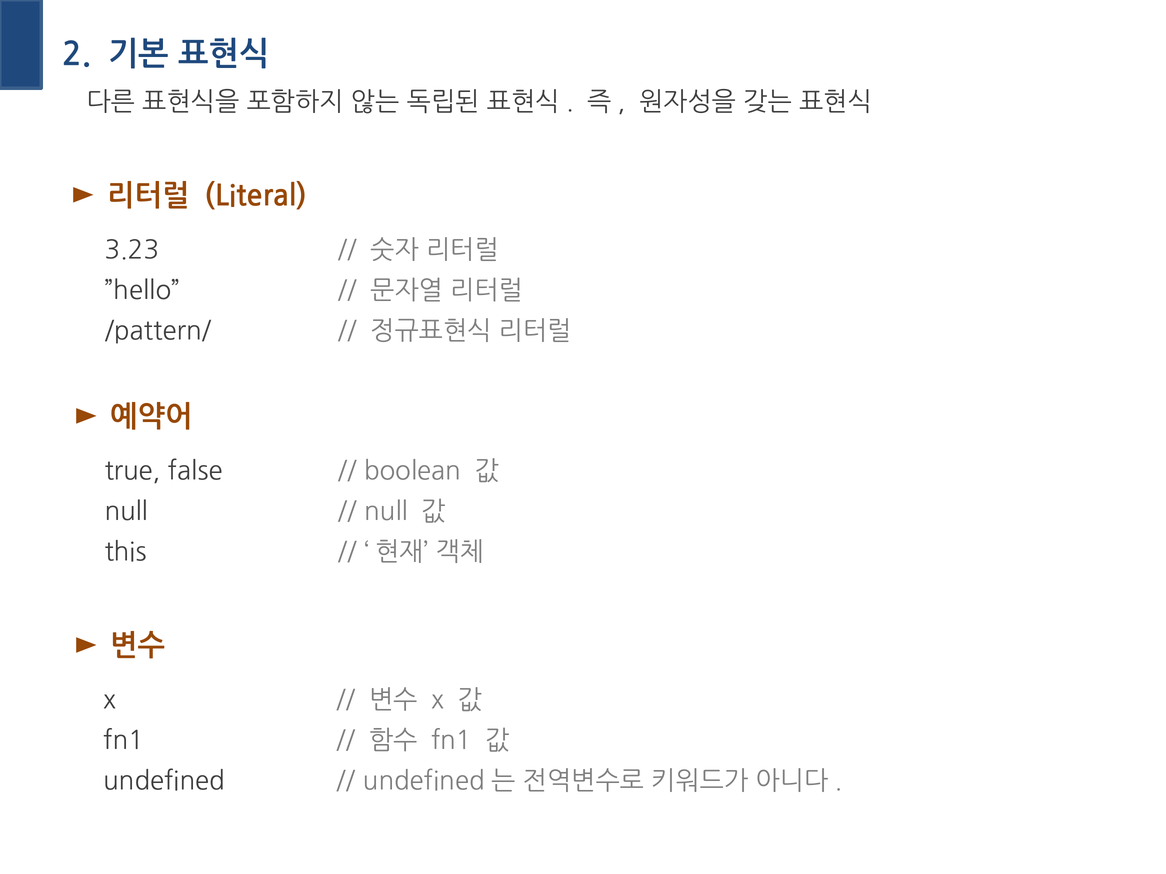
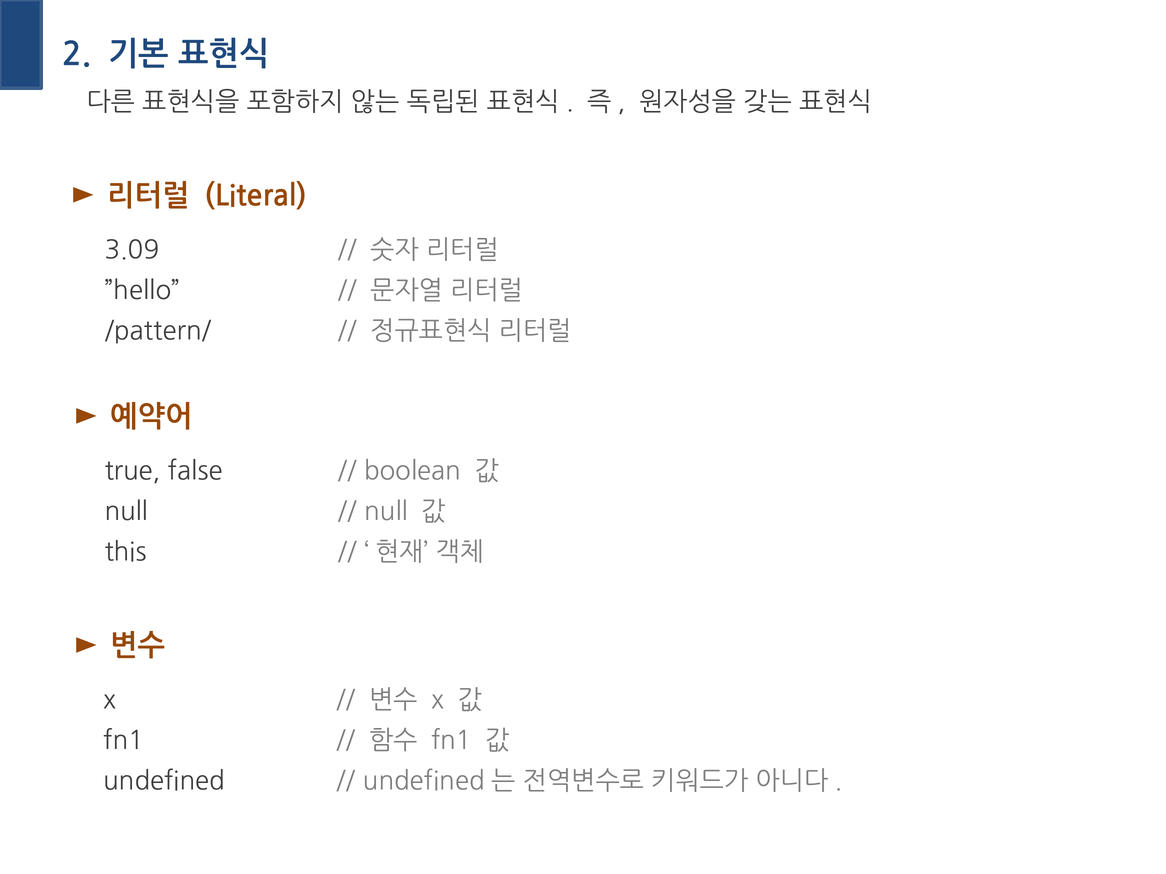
3.23: 3.23 -> 3.09
